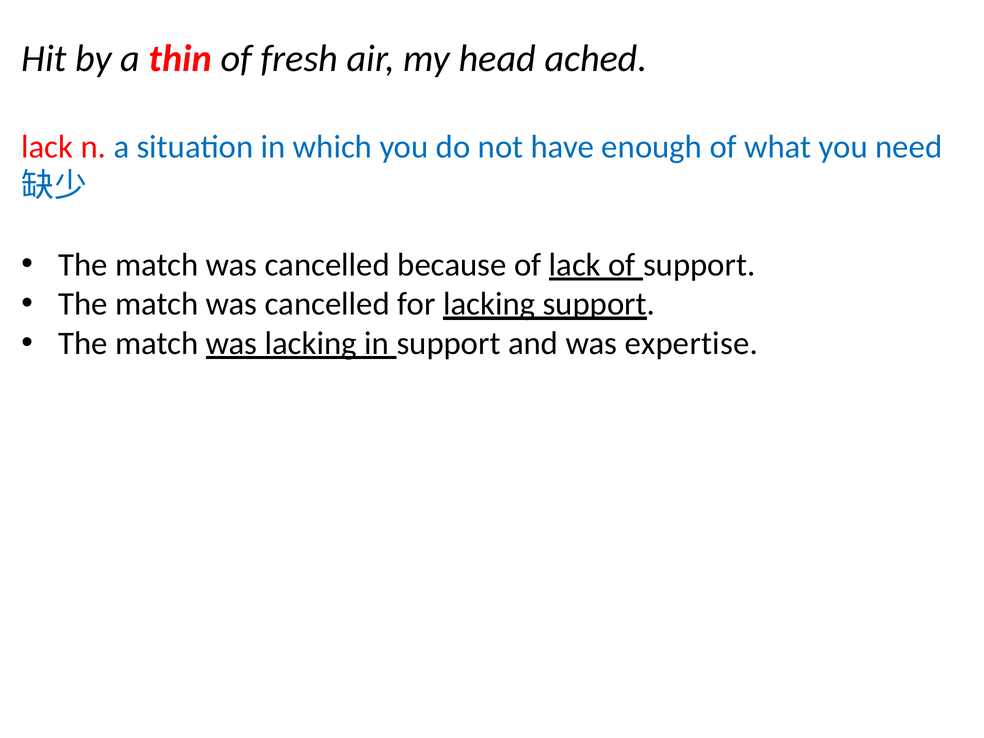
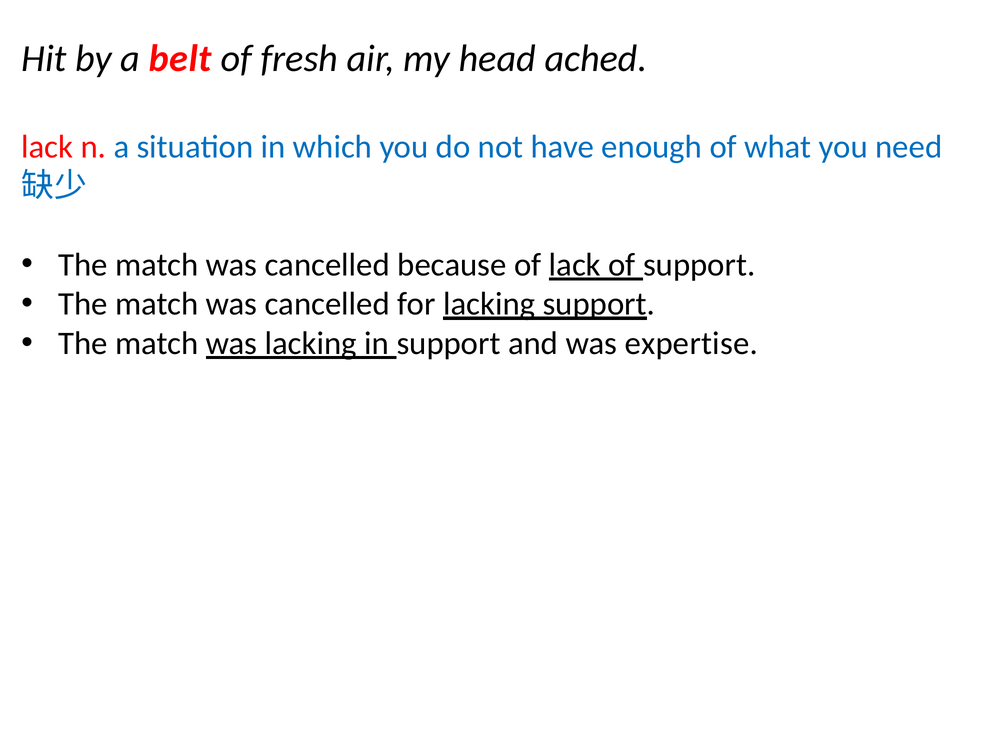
thin: thin -> belt
